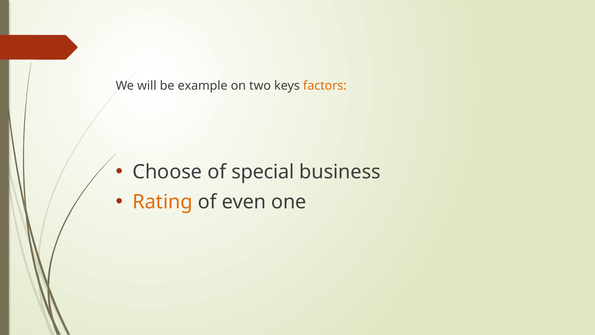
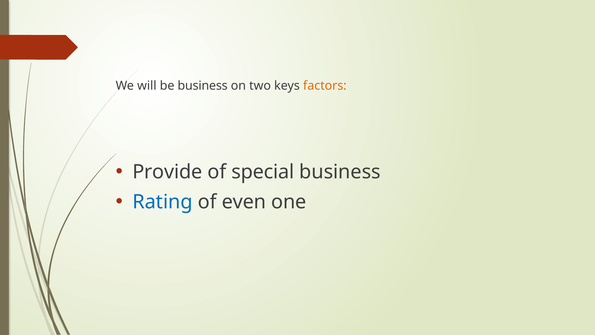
be example: example -> business
Choose: Choose -> Provide
Rating colour: orange -> blue
